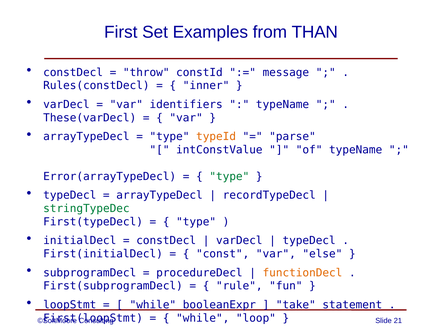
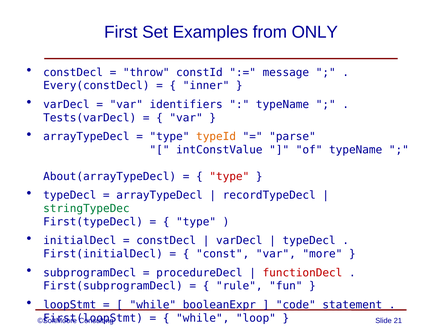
THAN: THAN -> ONLY
Rules(constDecl: Rules(constDecl -> Every(constDecl
These(varDecl: These(varDecl -> Tests(varDecl
Error(arrayTypeDecl: Error(arrayTypeDecl -> About(arrayTypeDecl
type at (229, 176) colour: green -> red
else: else -> more
functionDecl colour: orange -> red
take: take -> code
